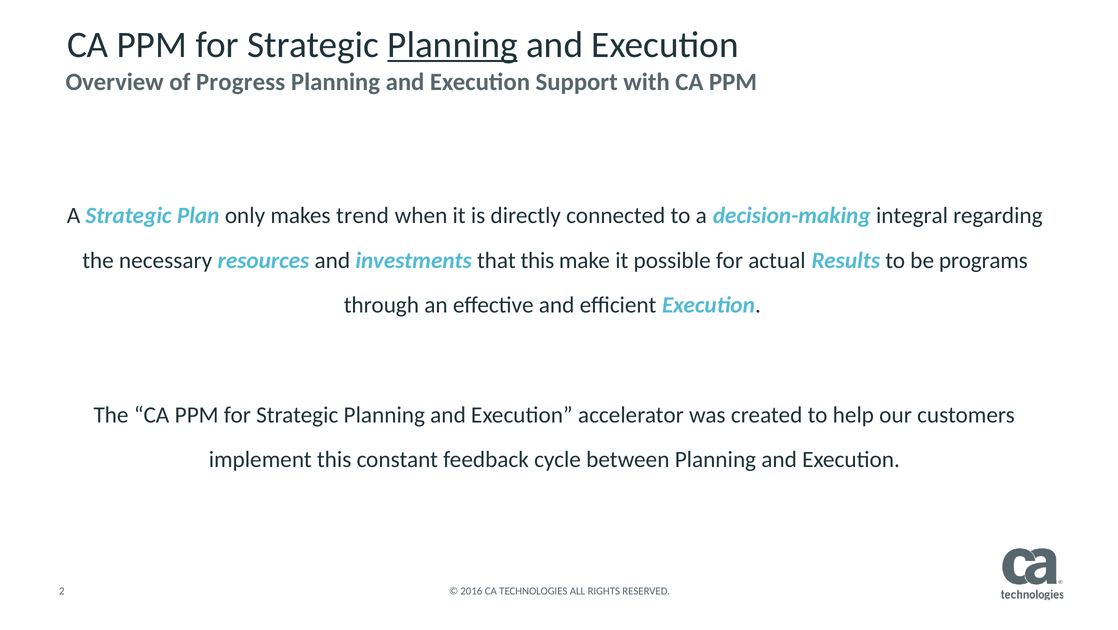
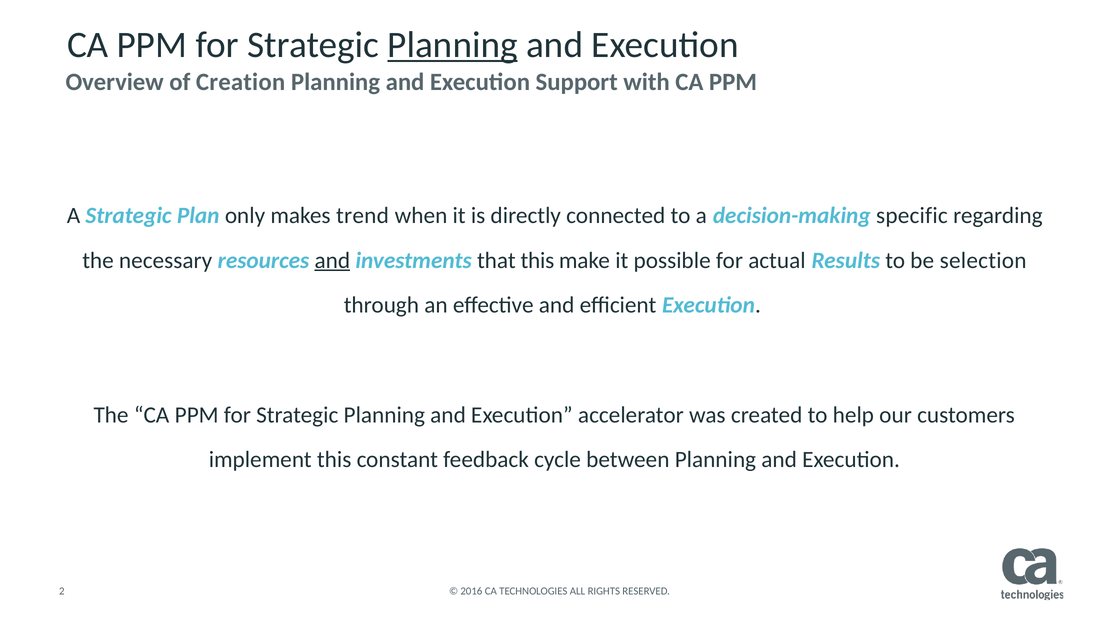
Progress: Progress -> Creation
integral: integral -> specific
and at (332, 260) underline: none -> present
programs: programs -> selection
